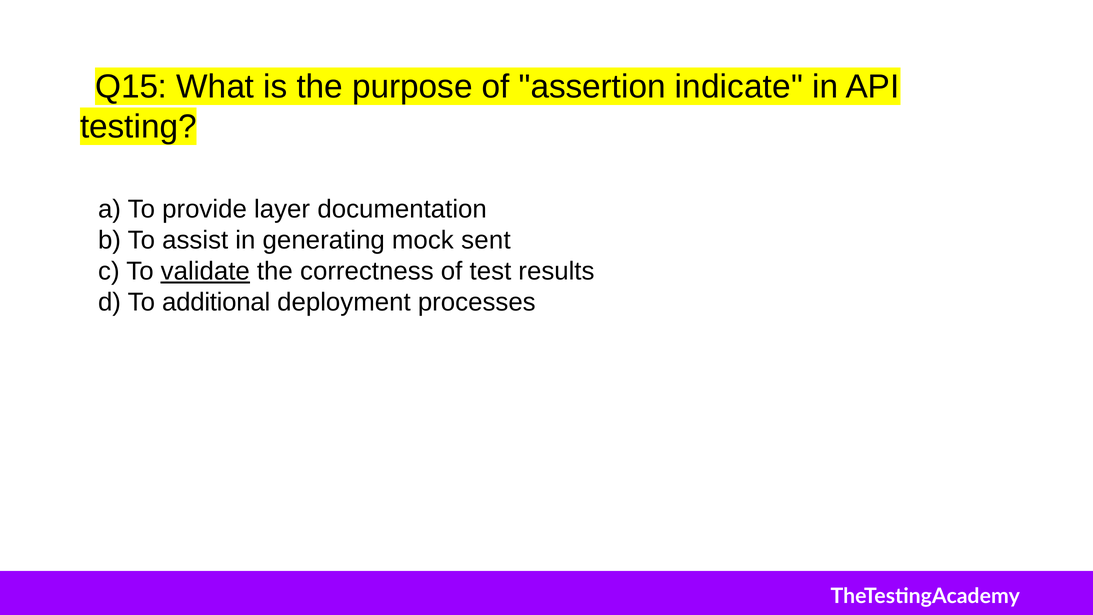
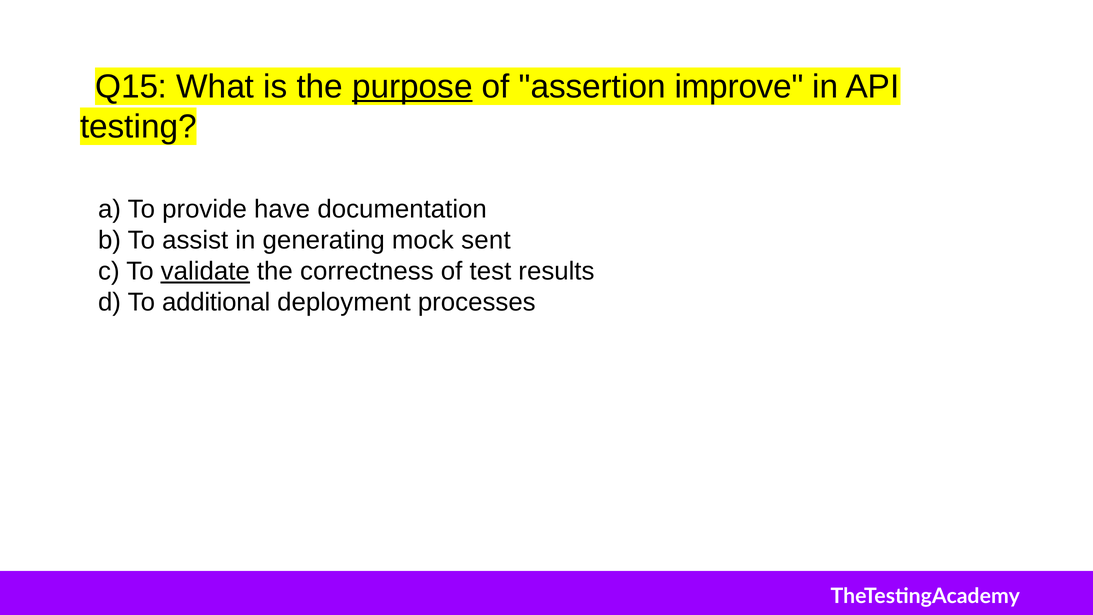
purpose underline: none -> present
indicate: indicate -> improve
layer: layer -> have
